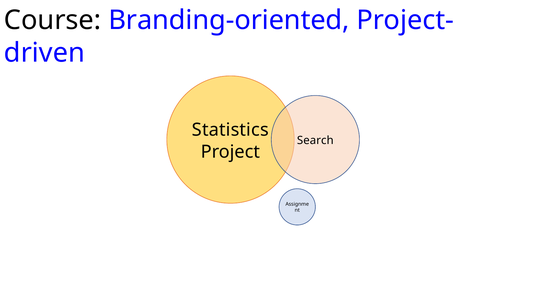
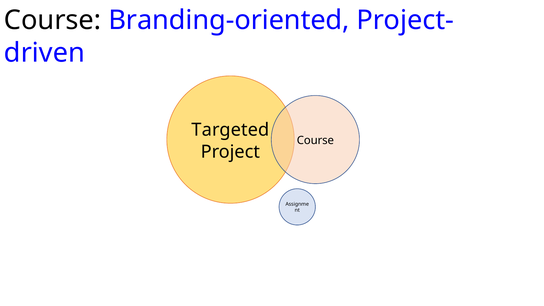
Statistics: Statistics -> Targeted
Search at (315, 140): Search -> Course
